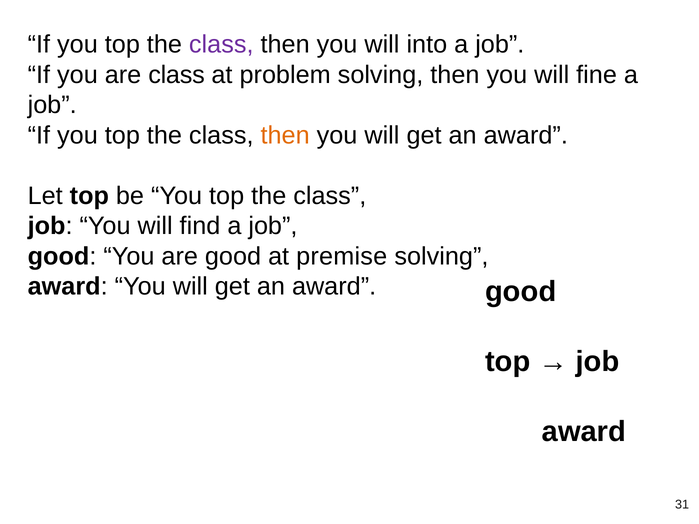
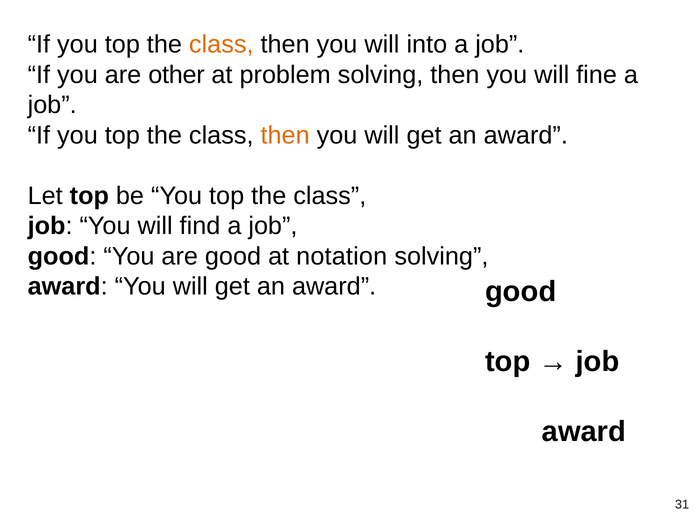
class at (221, 45) colour: purple -> orange
are class: class -> other
premise: premise -> notation
